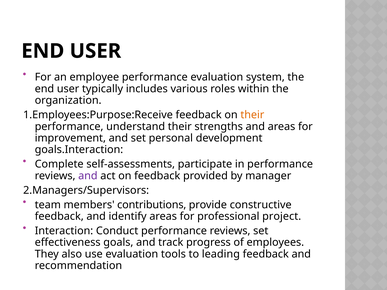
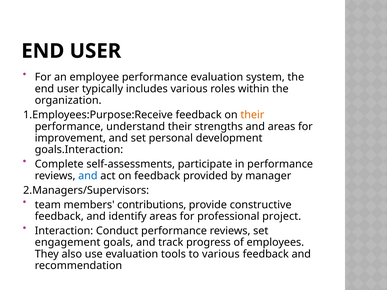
and at (88, 176) colour: purple -> blue
effectiveness: effectiveness -> engagement
to leading: leading -> various
